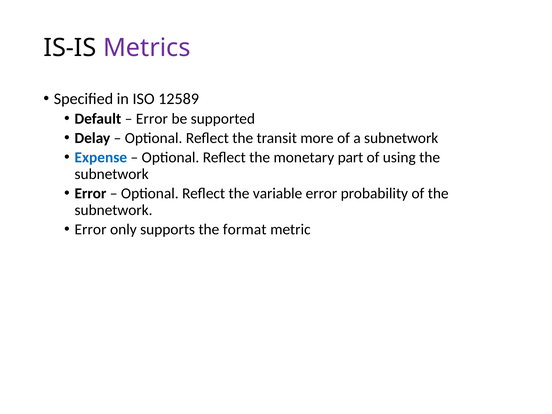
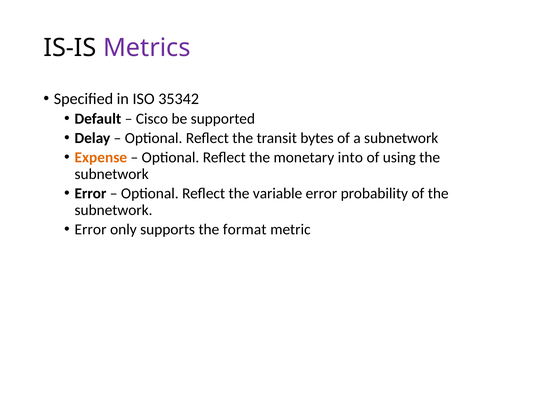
12589: 12589 -> 35342
Error at (152, 119): Error -> Cisco
more: more -> bytes
Expense colour: blue -> orange
part: part -> into
